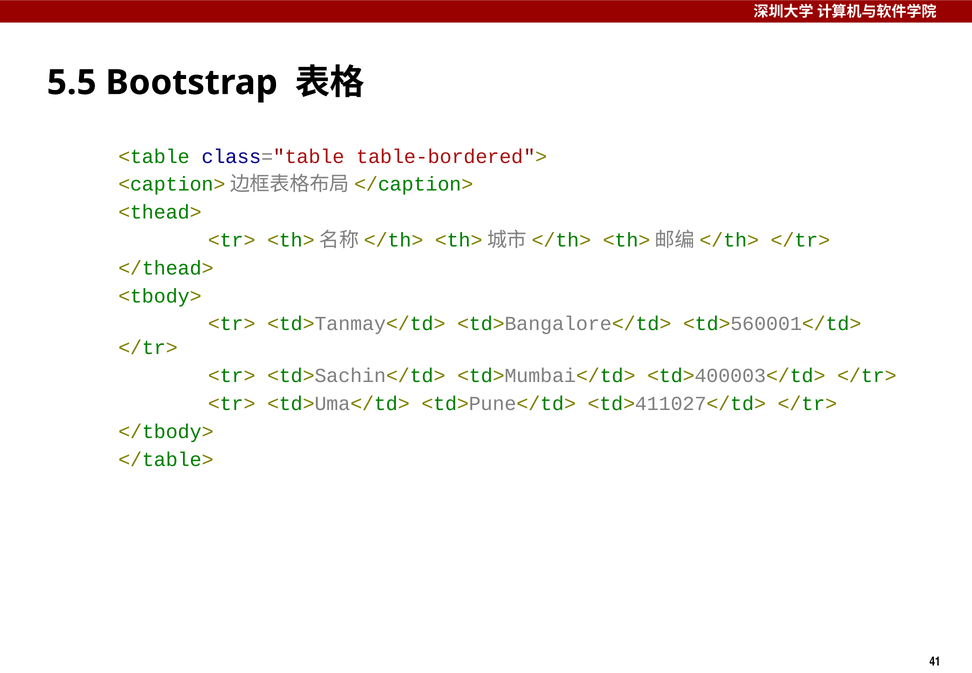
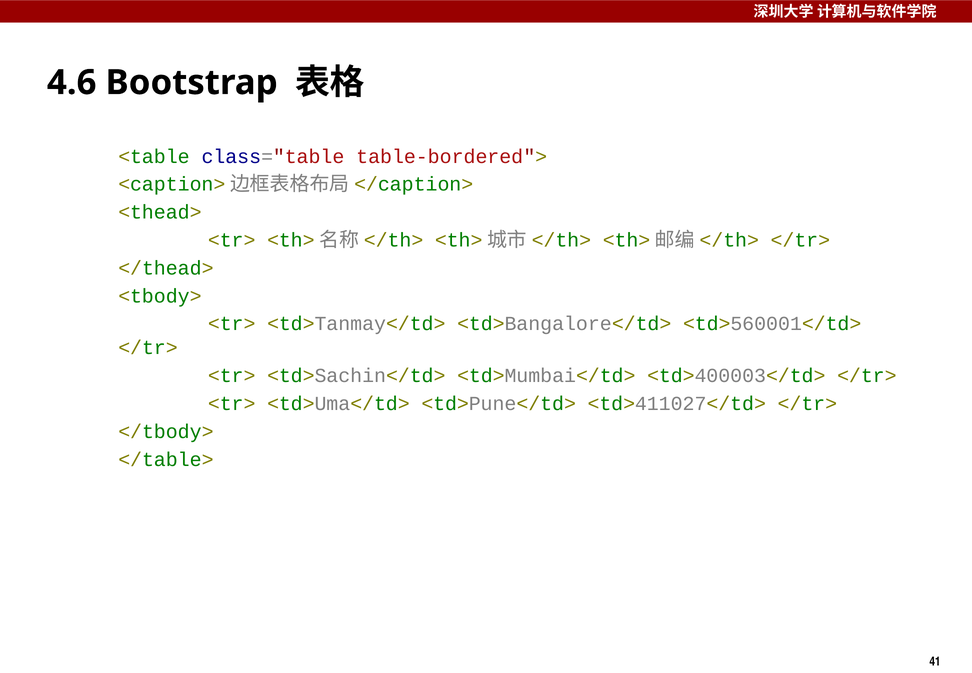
5.5: 5.5 -> 4.6
